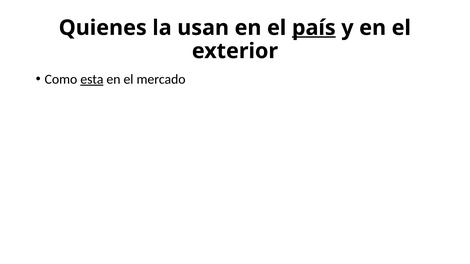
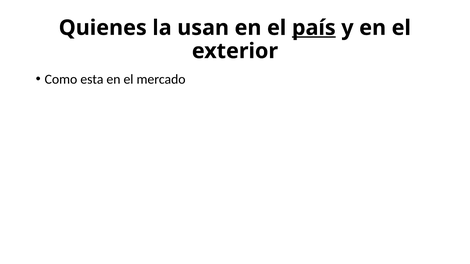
esta underline: present -> none
